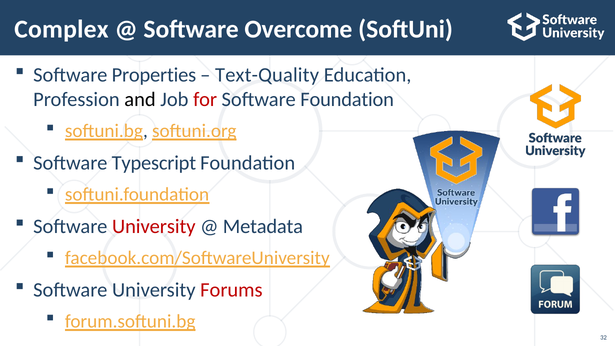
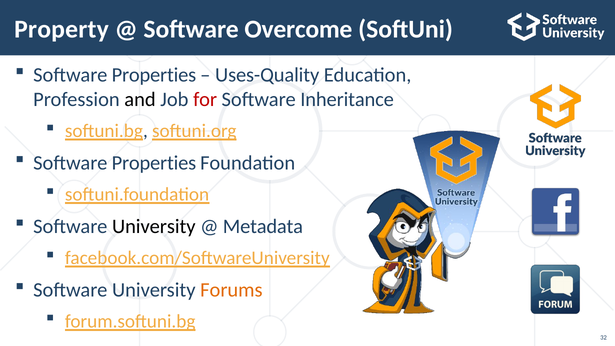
Complex: Complex -> Property
Text-Quality: Text-Quality -> Uses-Quality
Software Foundation: Foundation -> Inheritance
Typescript at (154, 163): Typescript -> Properties
University at (154, 227) colour: red -> black
Forums colour: red -> orange
